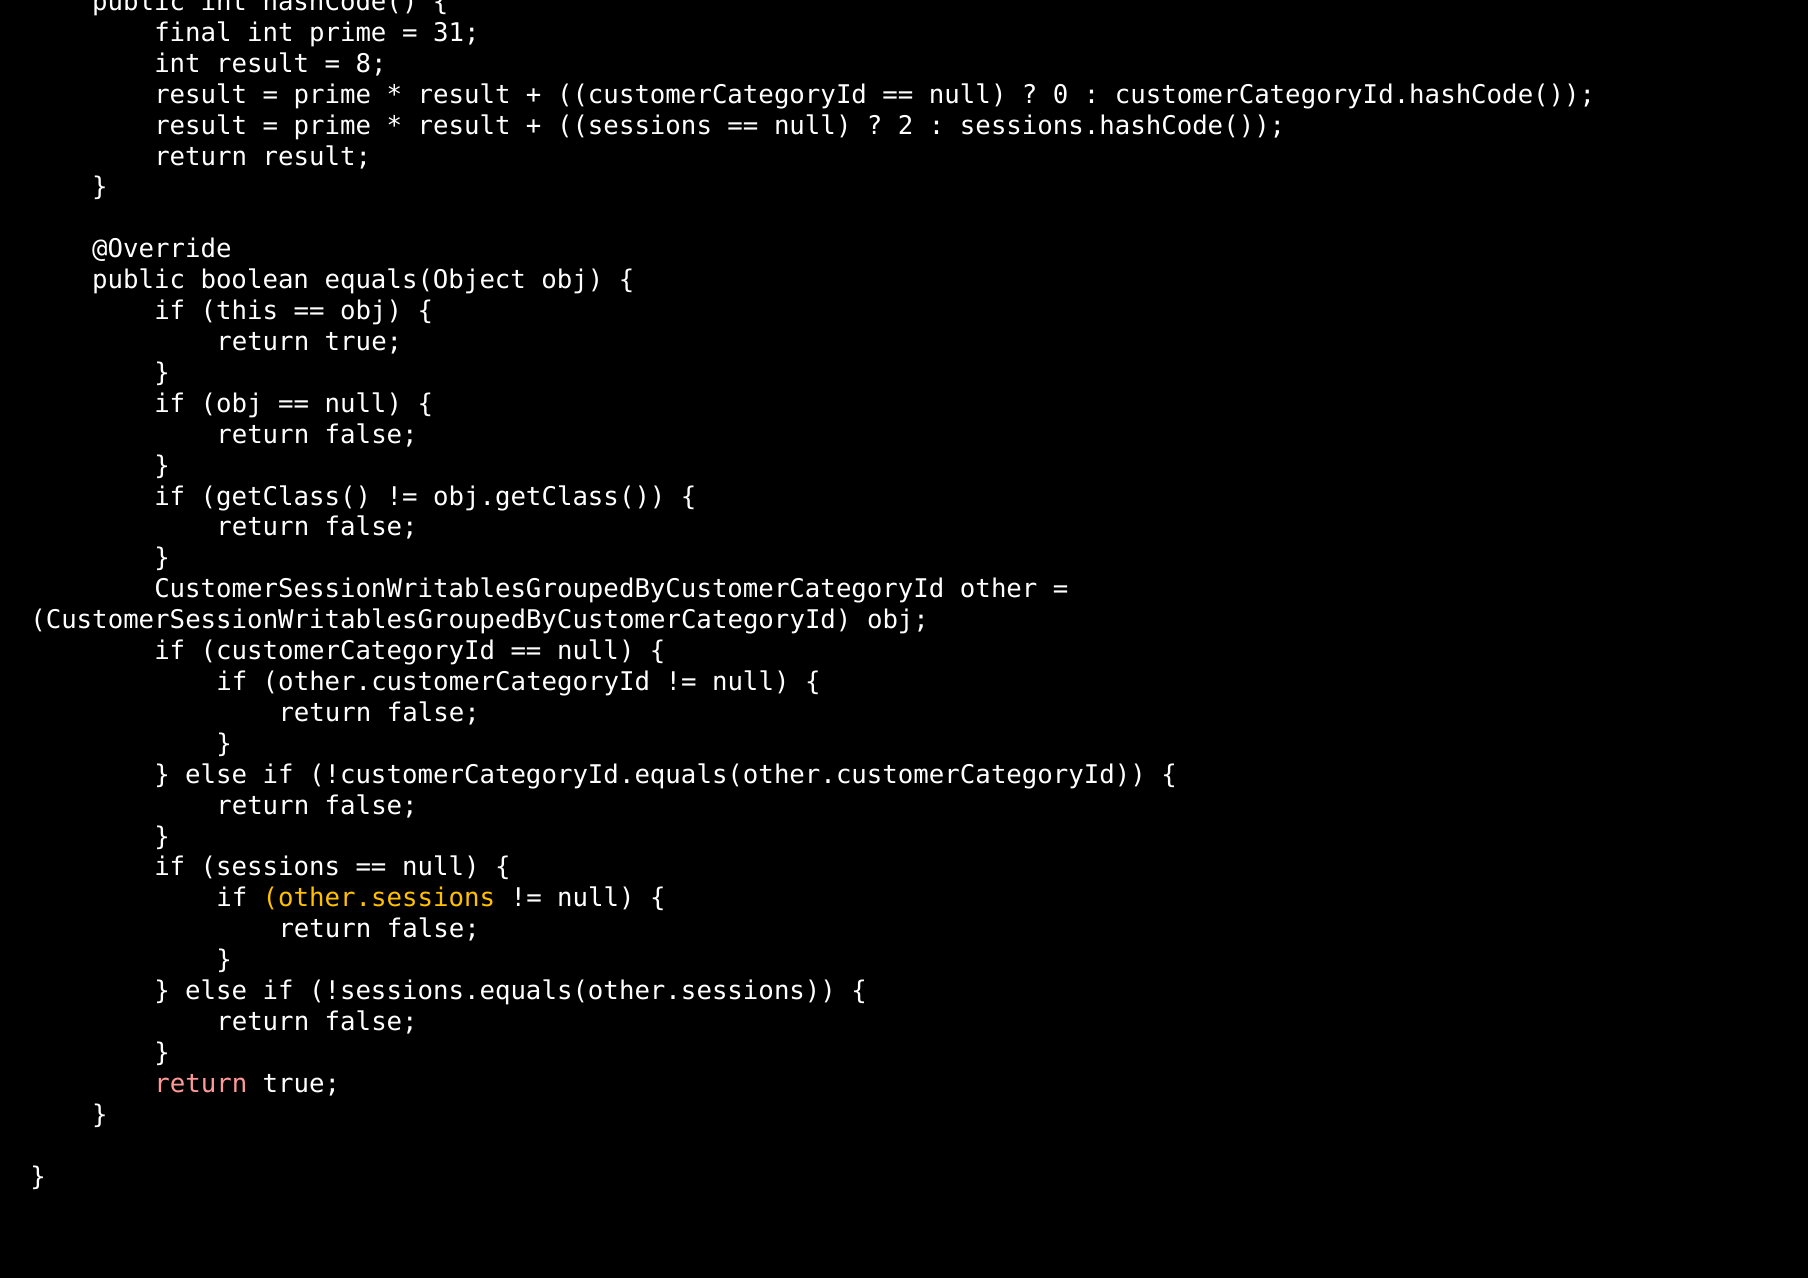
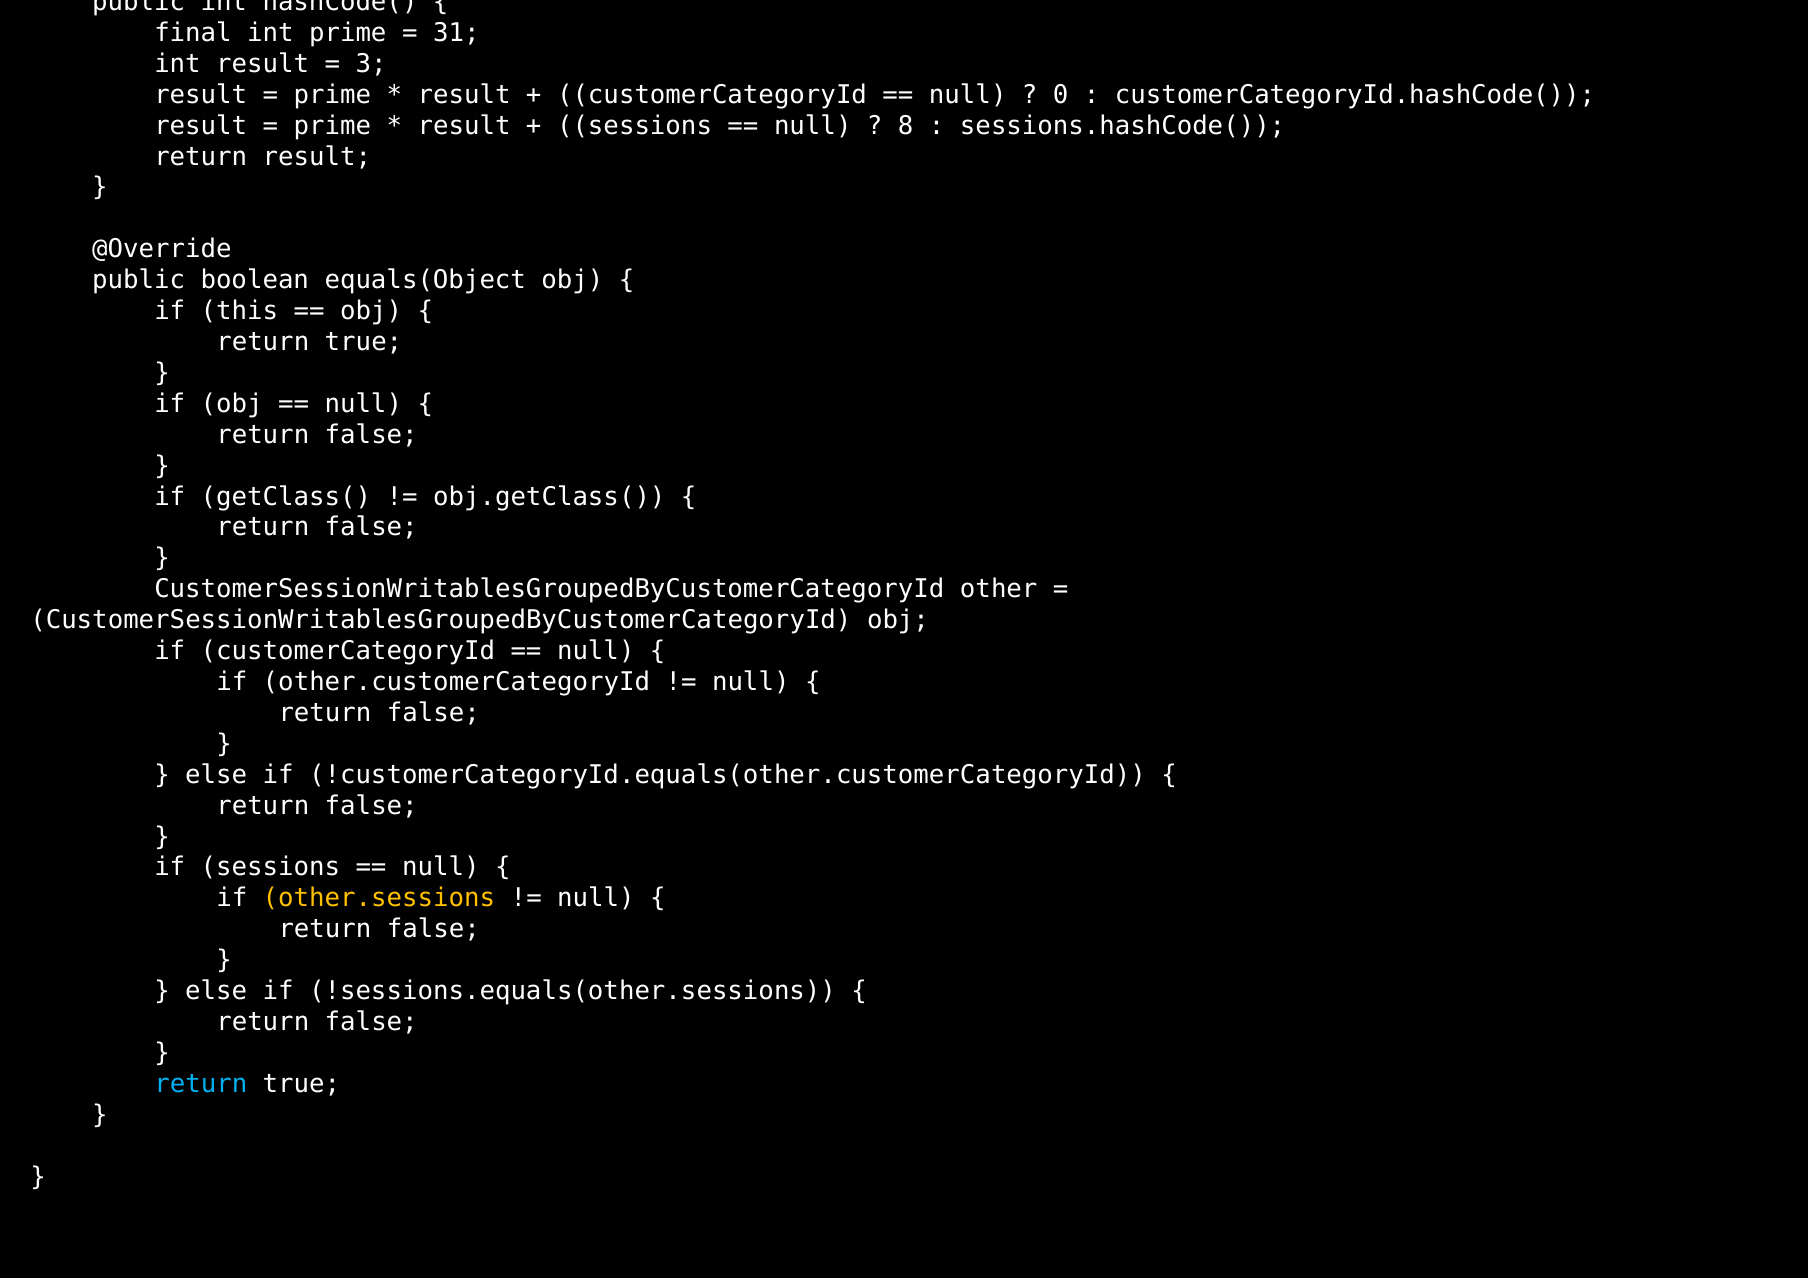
8: 8 -> 3
2: 2 -> 8
return at (201, 1084) colour: pink -> light blue
